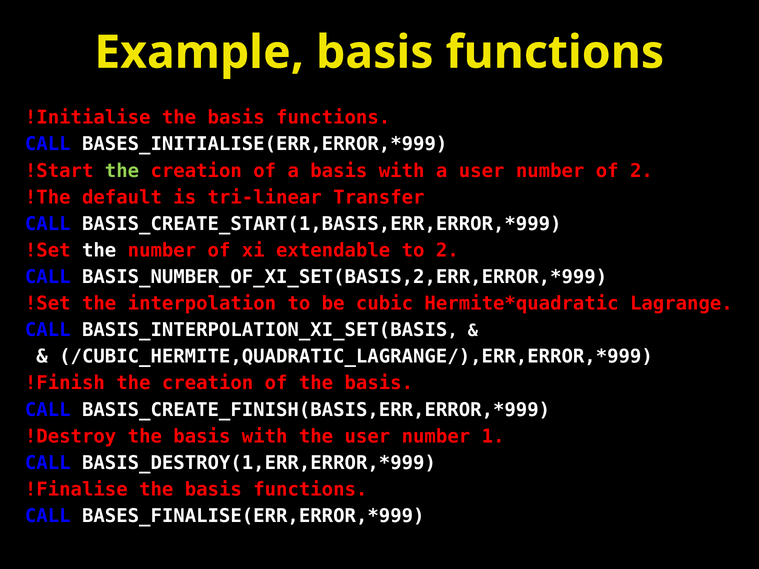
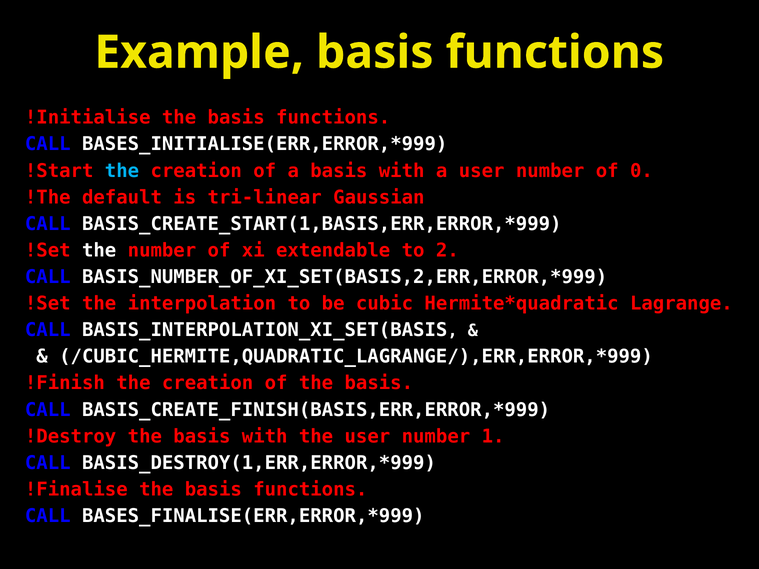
the at (122, 171) colour: light green -> light blue
of 2: 2 -> 0
Transfer: Transfer -> Gaussian
